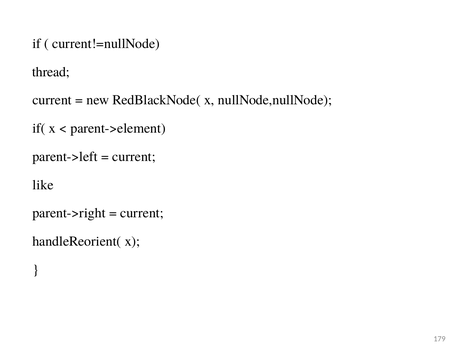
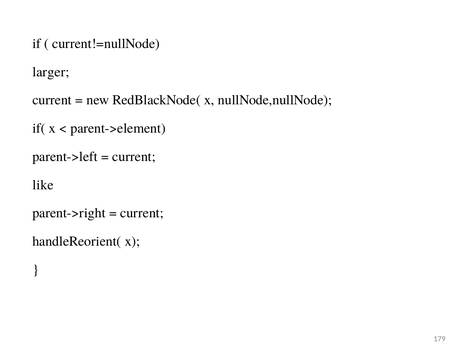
thread: thread -> larger
